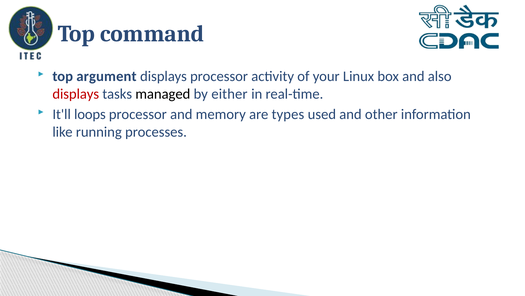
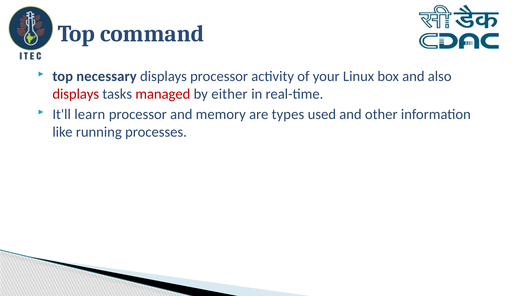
argument: argument -> necessary
managed colour: black -> red
loops: loops -> learn
